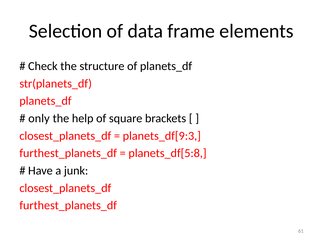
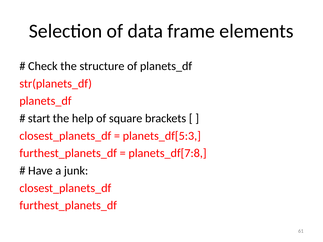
only: only -> start
planets_df[9:3: planets_df[9:3 -> planets_df[5:3
planets_df[5:8: planets_df[5:8 -> planets_df[7:8
